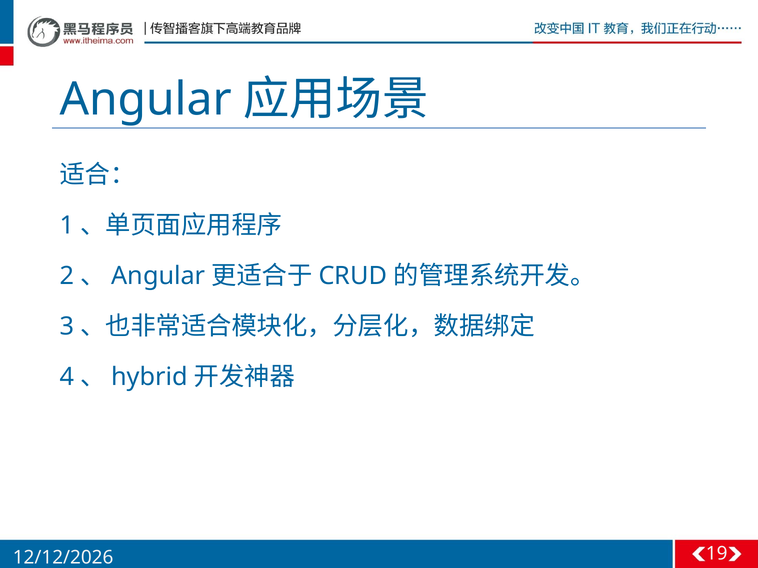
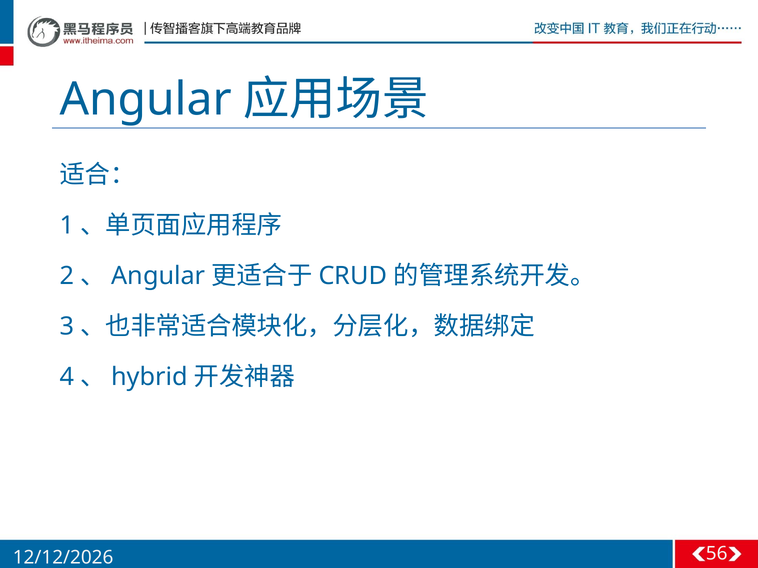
19: 19 -> 56
